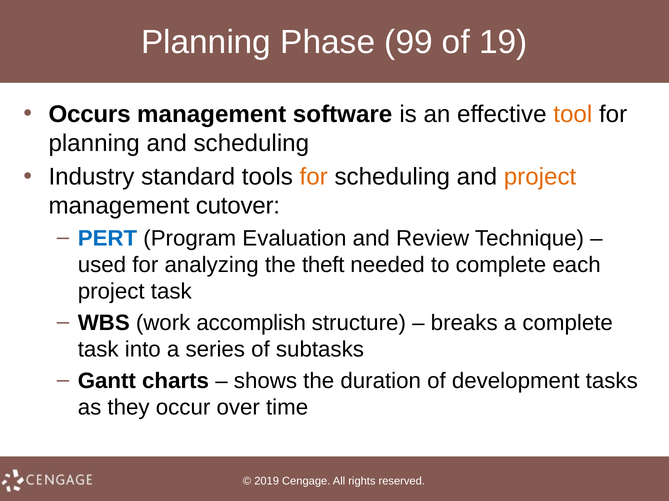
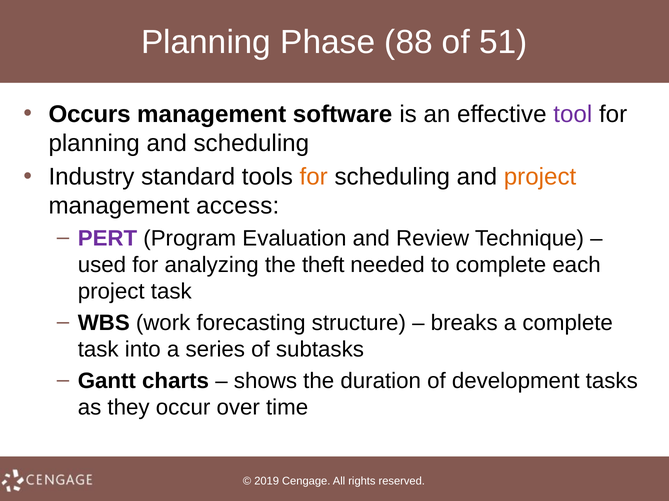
99: 99 -> 88
19: 19 -> 51
tool colour: orange -> purple
cutover: cutover -> access
PERT colour: blue -> purple
accomplish: accomplish -> forecasting
